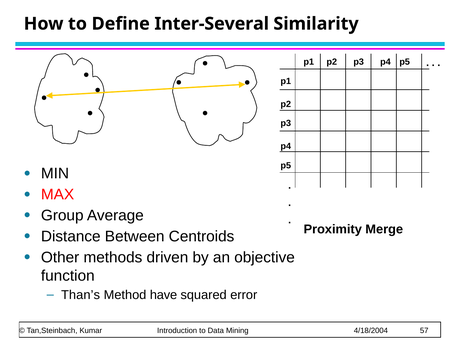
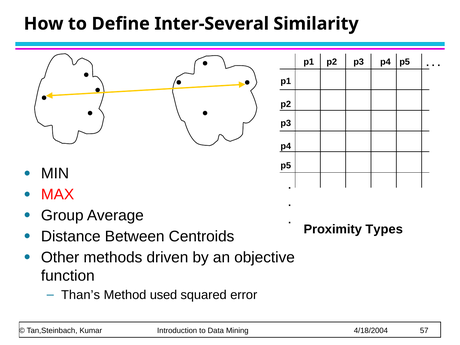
Merge: Merge -> Types
have: have -> used
